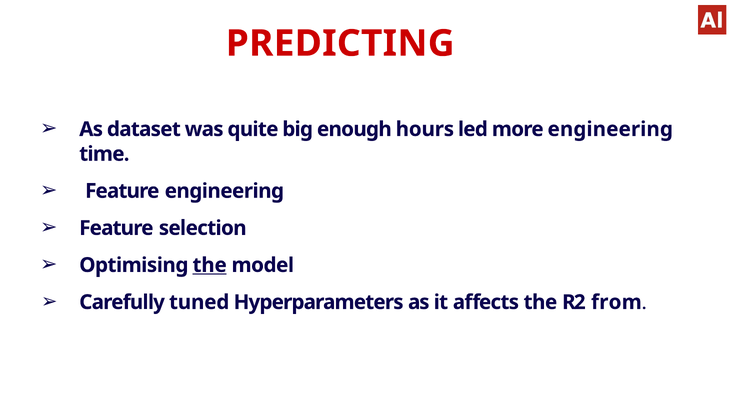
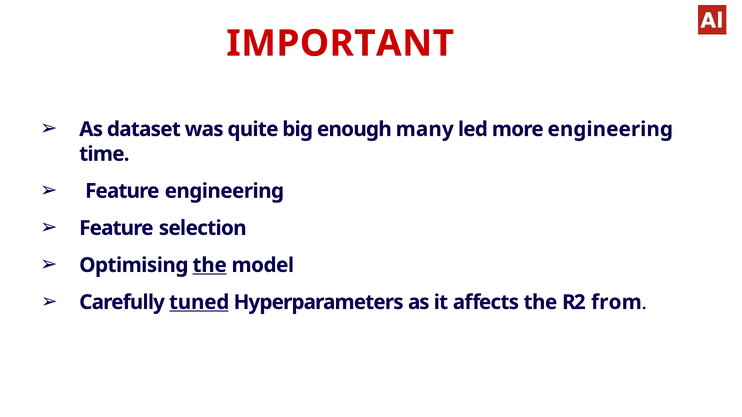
PREDICTING: PREDICTING -> IMPORTANT
hours: hours -> many
tuned underline: none -> present
